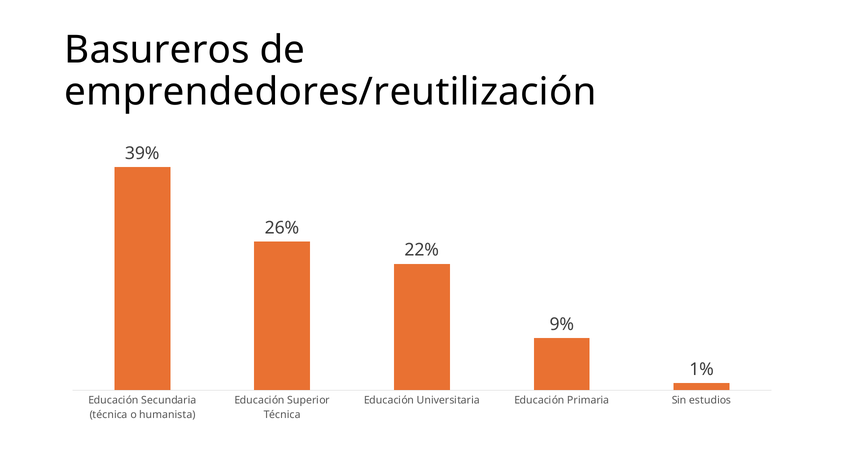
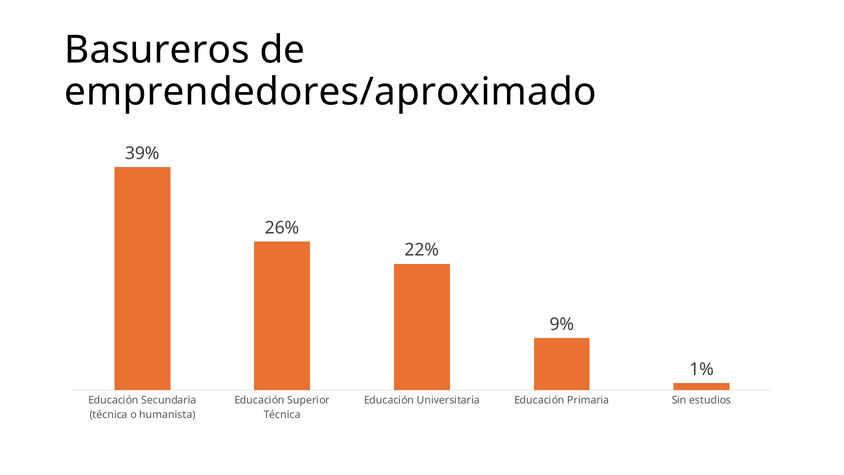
emprendedores/reutilización: emprendedores/reutilización -> emprendedores/aproximado
